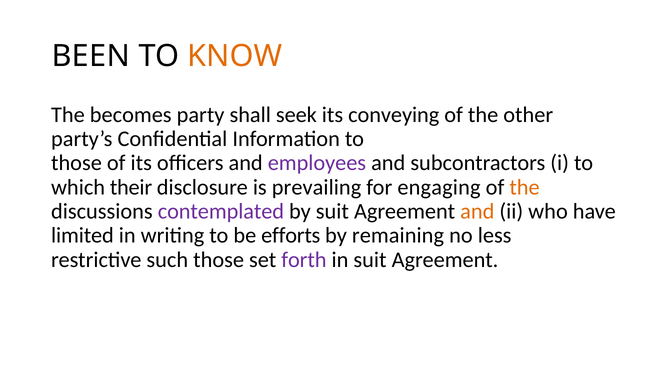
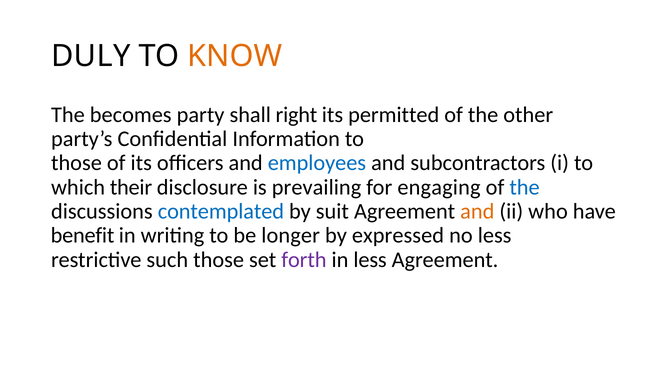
BEEN: BEEN -> DULY
seek: seek -> right
conveying: conveying -> permitted
employees colour: purple -> blue
the at (525, 187) colour: orange -> blue
contemplated colour: purple -> blue
limited: limited -> benefit
efforts: efforts -> longer
remaining: remaining -> expressed
in suit: suit -> less
